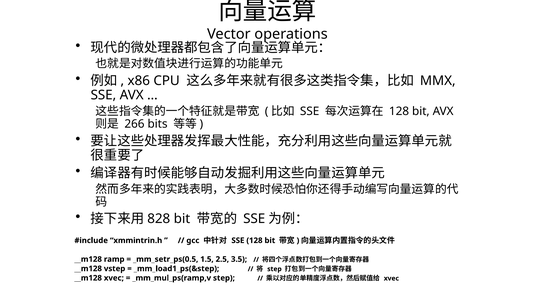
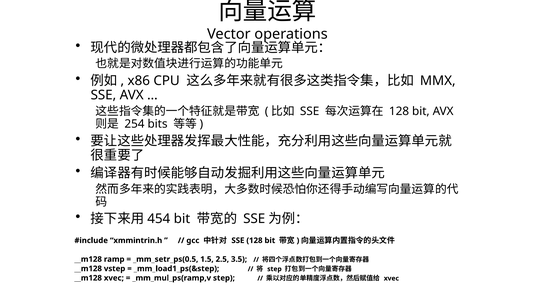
266: 266 -> 254
828: 828 -> 454
